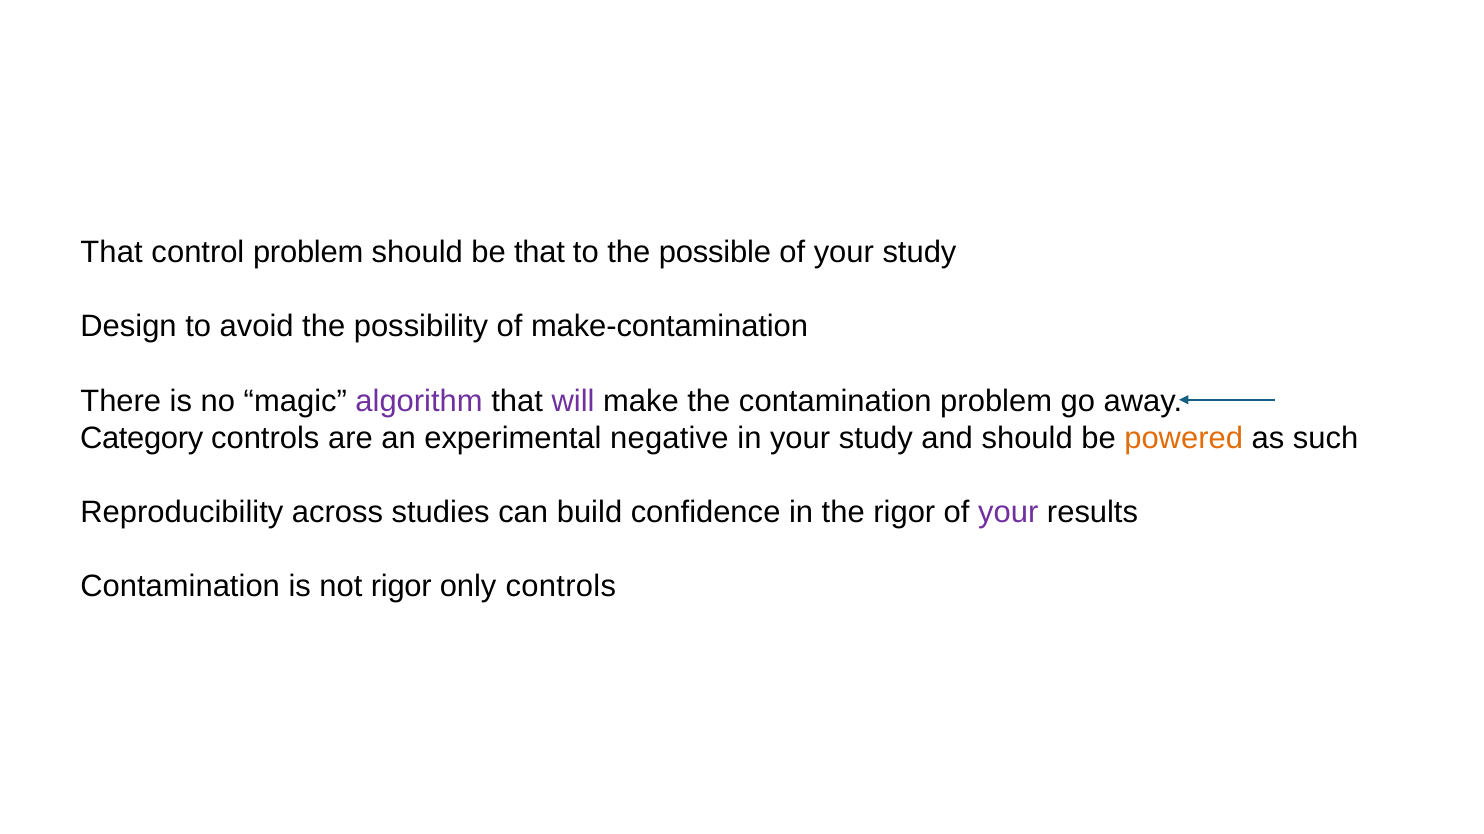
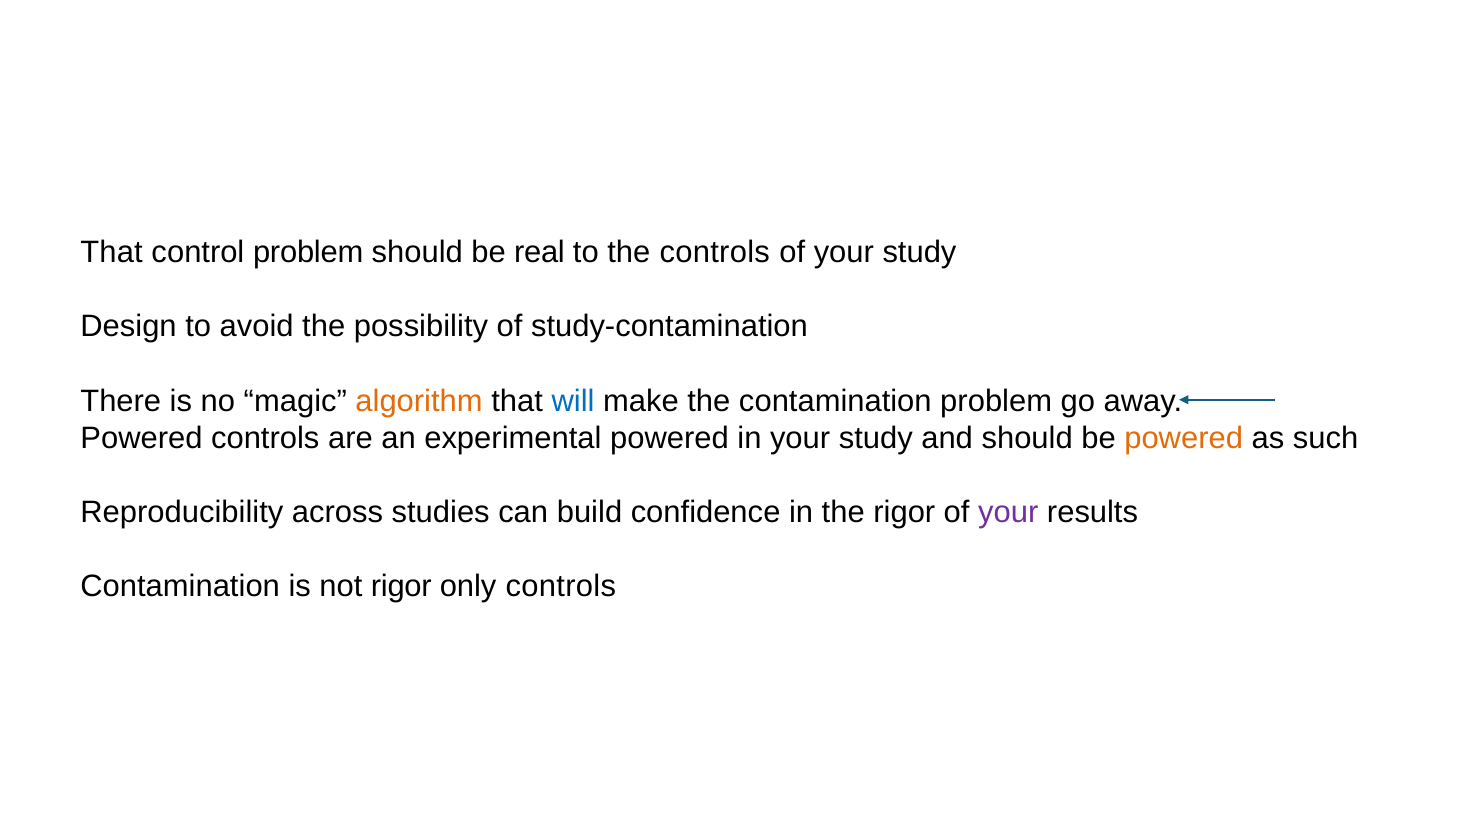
be that: that -> real
the possible: possible -> controls
make-contamination: make-contamination -> study-contamination
algorithm colour: purple -> orange
will colour: purple -> blue
Category at (142, 438): Category -> Powered
experimental negative: negative -> powered
